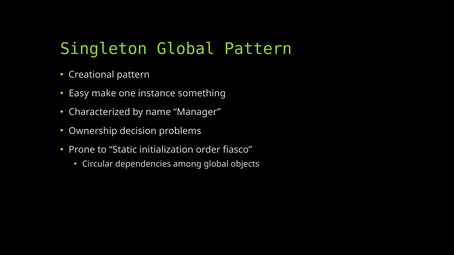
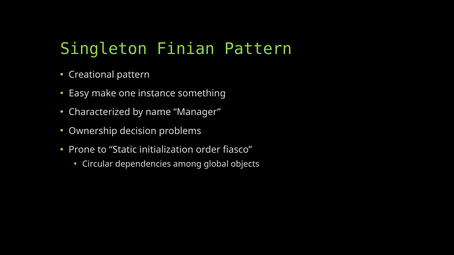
Singleton Global: Global -> Finian
